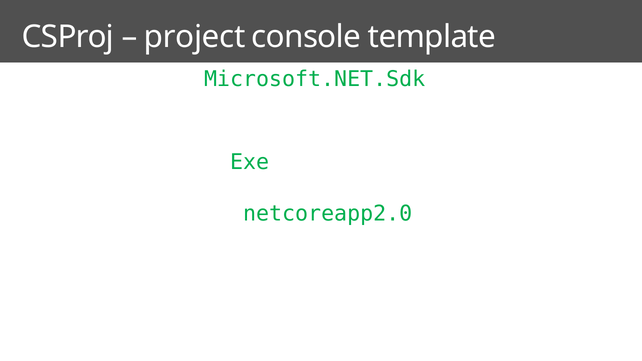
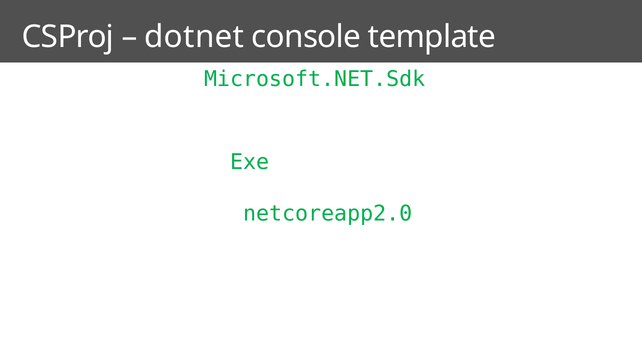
project: project -> dotnet
